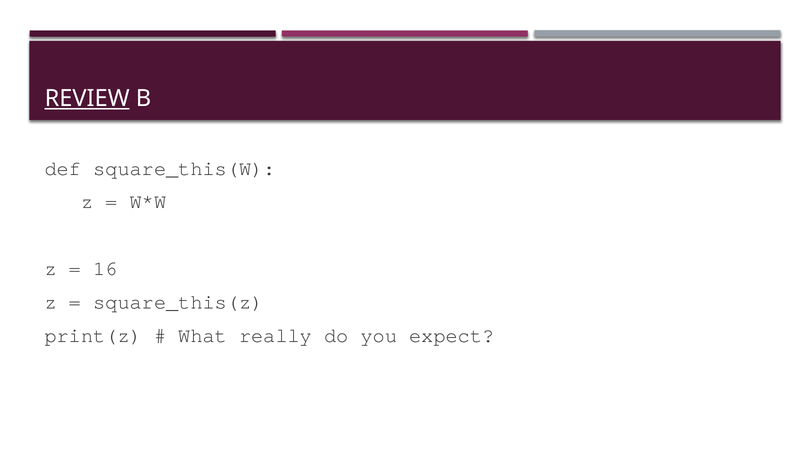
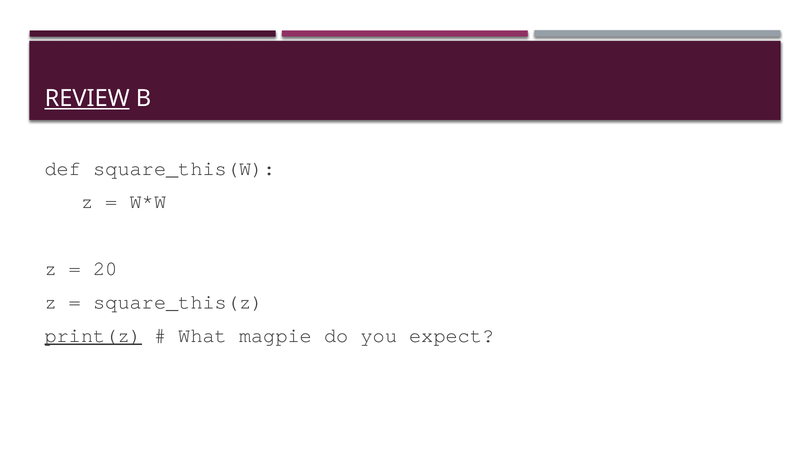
16: 16 -> 20
print(z underline: none -> present
really: really -> magpie
